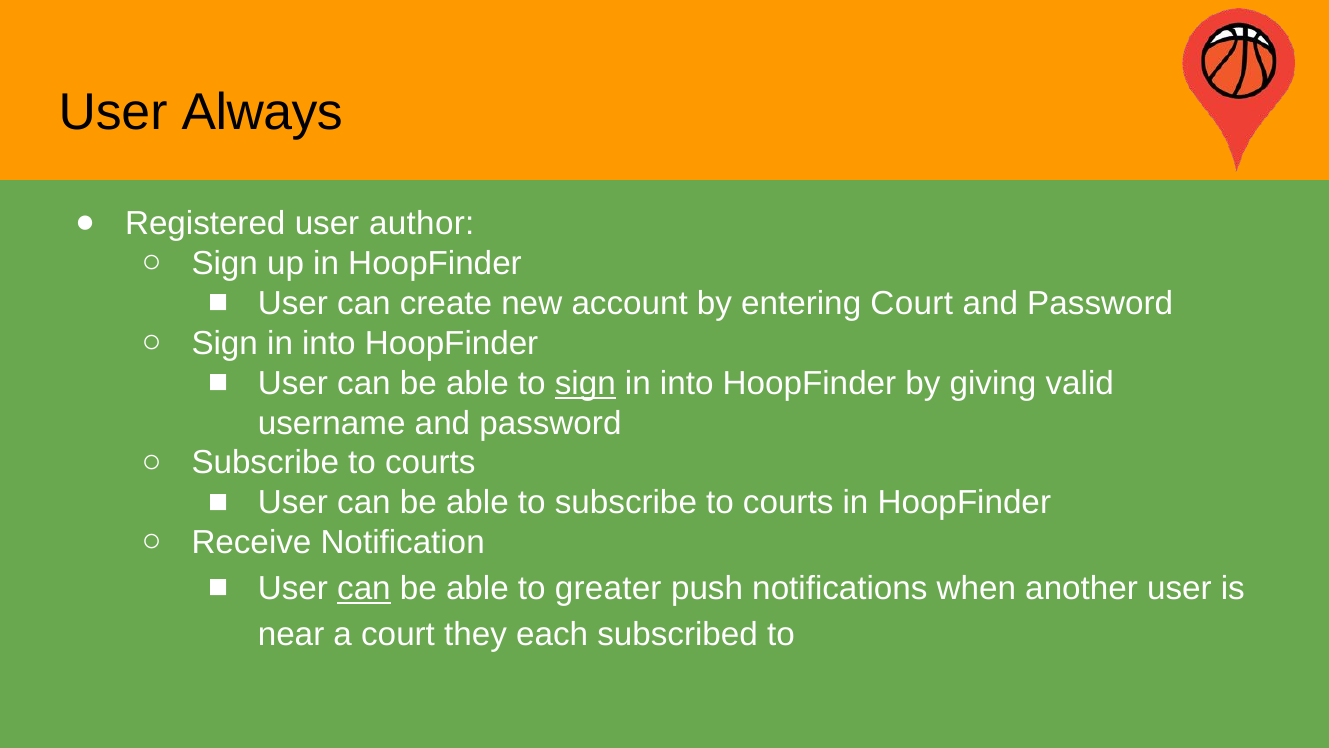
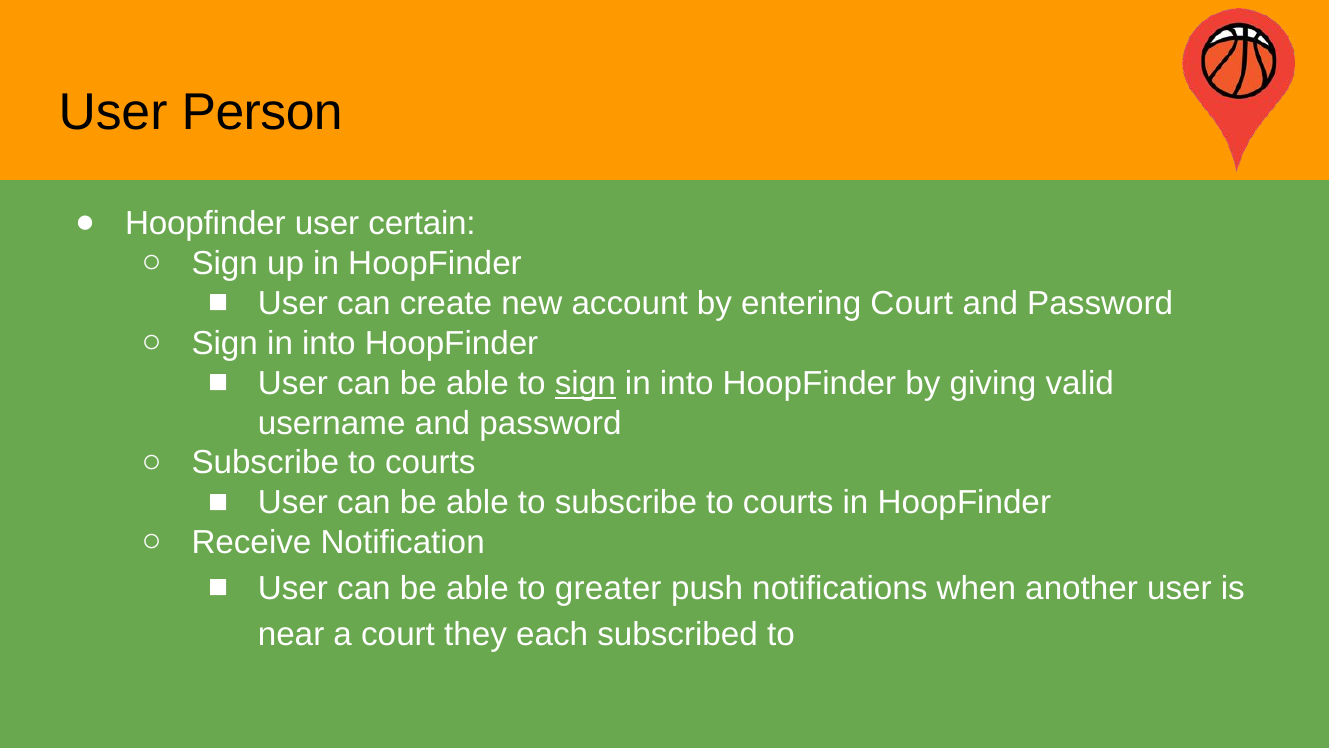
Always: Always -> Person
Registered at (205, 224): Registered -> Hoopfinder
author: author -> certain
can at (364, 588) underline: present -> none
